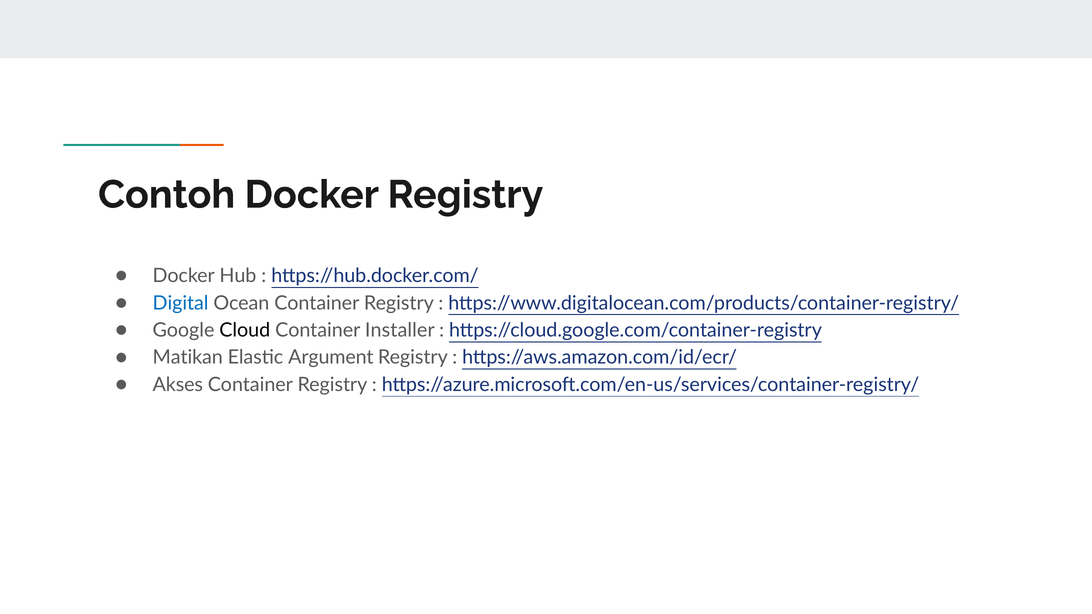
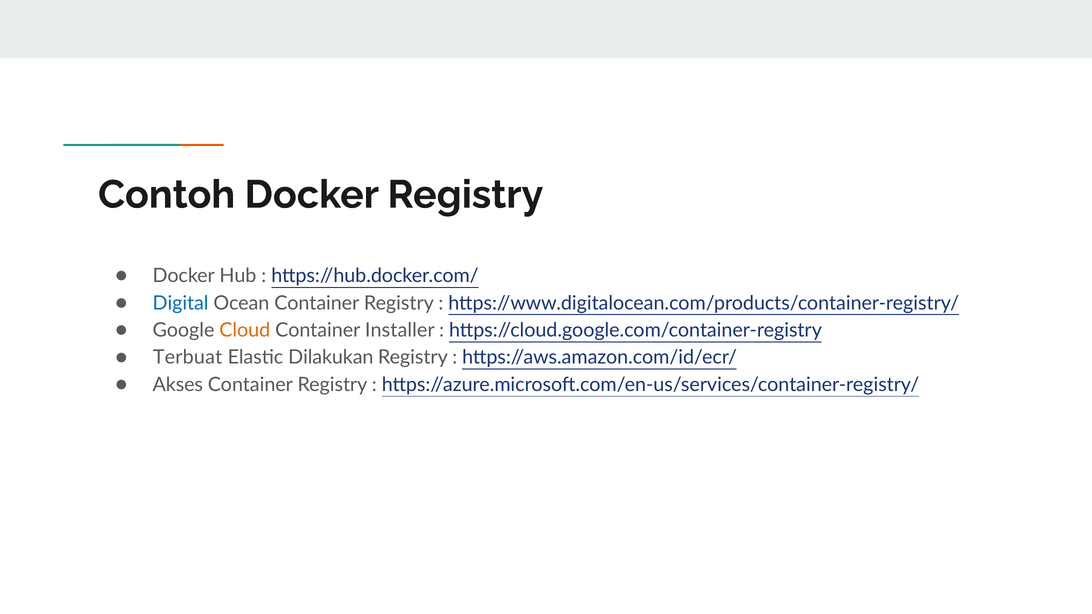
Cloud colour: black -> orange
Matikan: Matikan -> Terbuat
Argument: Argument -> Dilakukan
